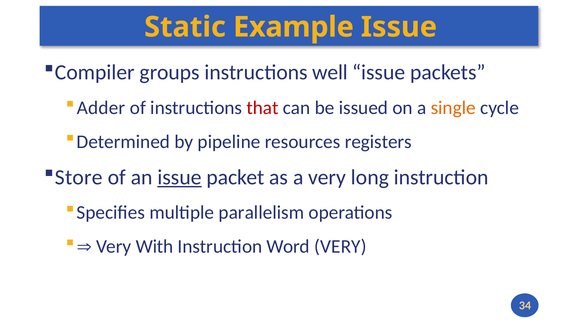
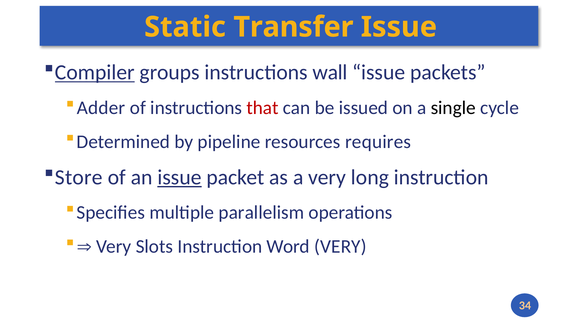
Example: Example -> Transfer
Compiler underline: none -> present
well: well -> wall
single colour: orange -> black
registers: registers -> requires
With: With -> Slots
